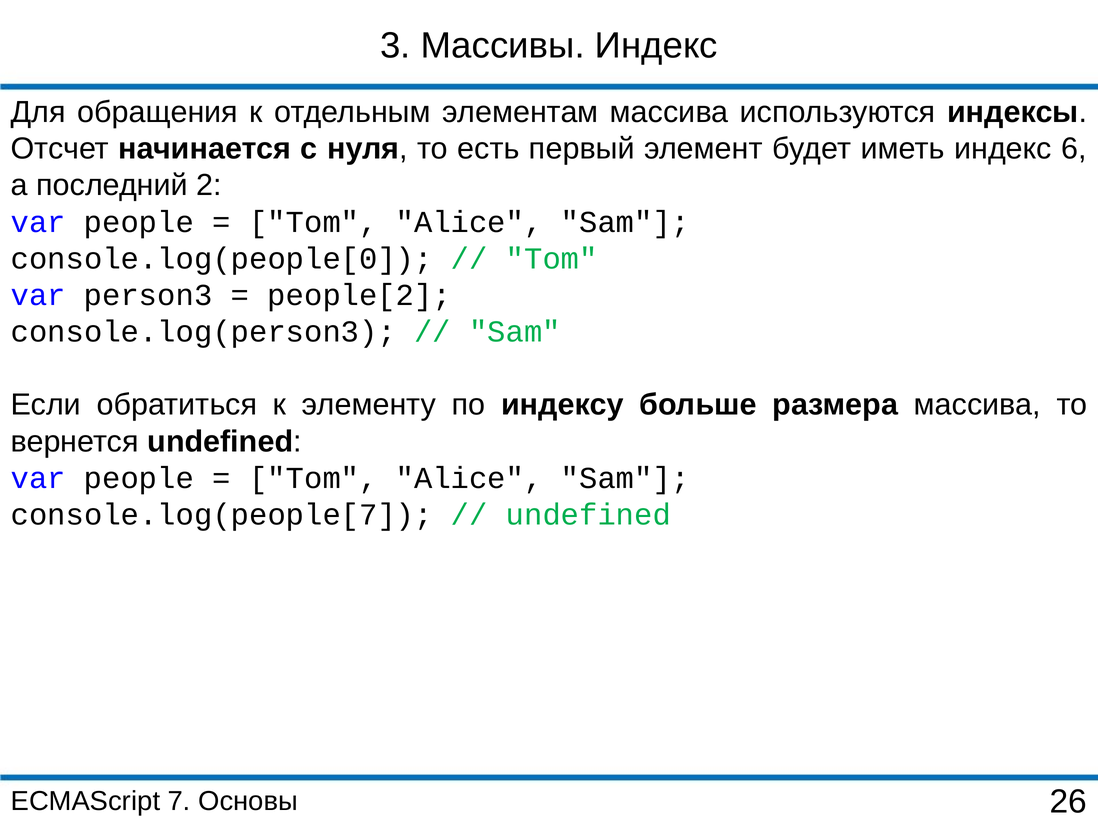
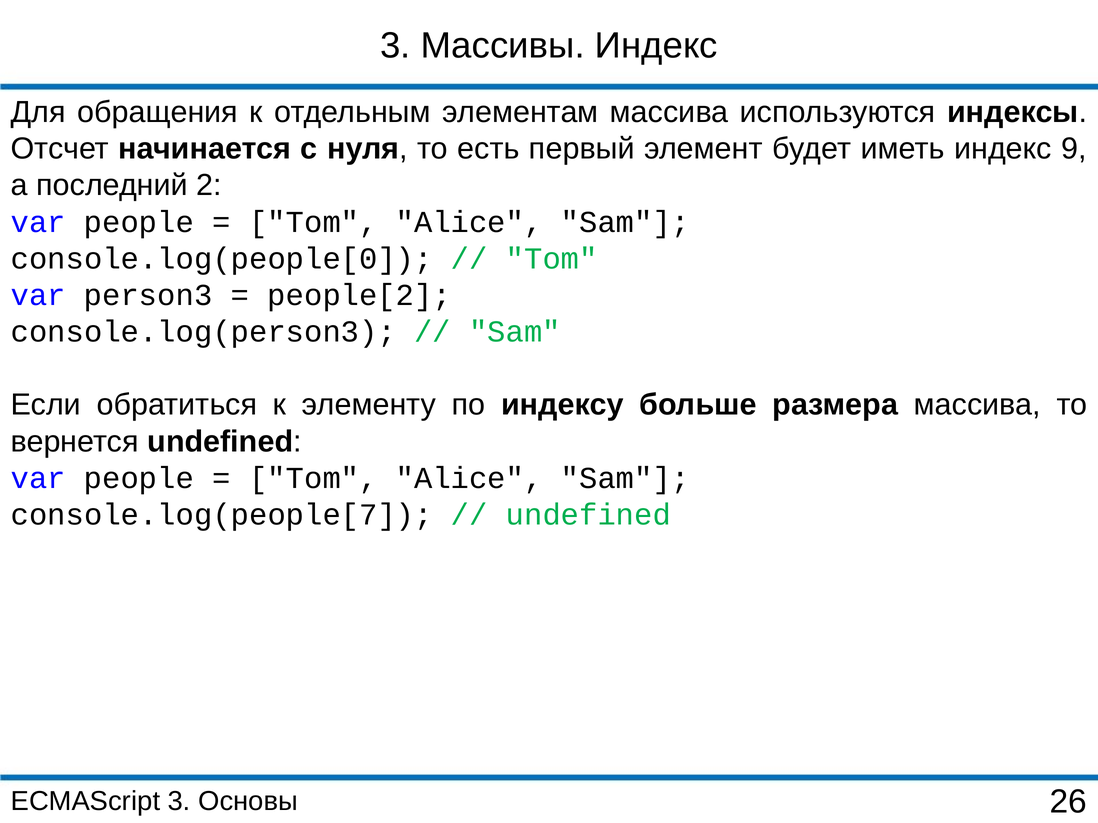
6: 6 -> 9
ECMAScript 7: 7 -> 3
